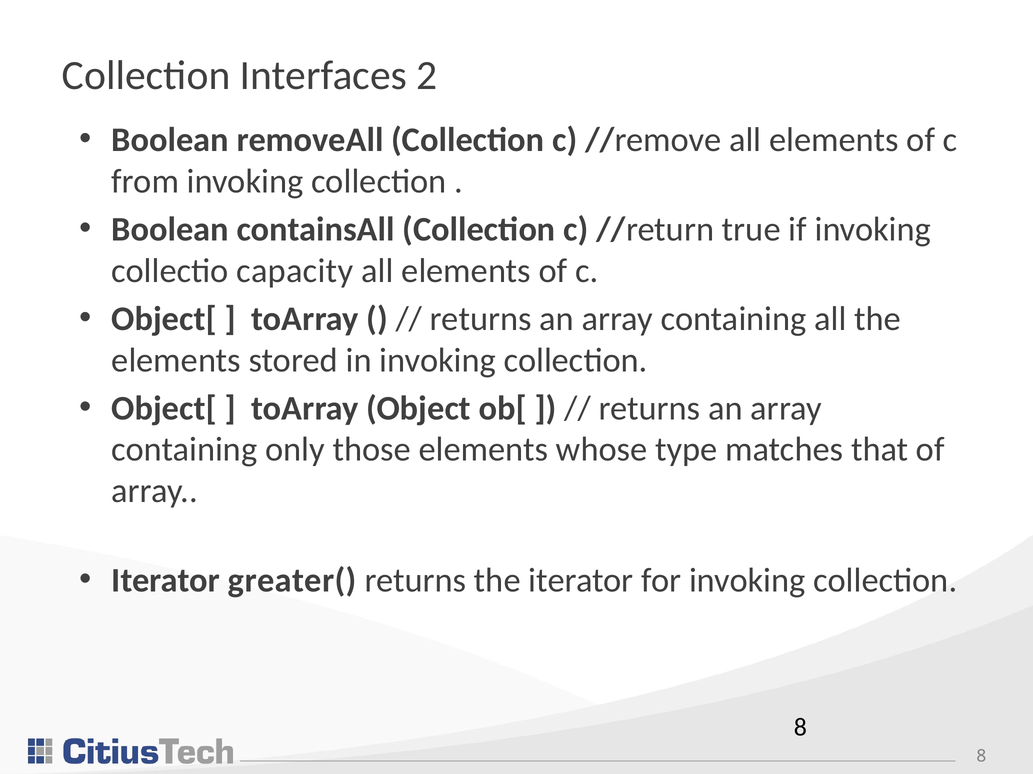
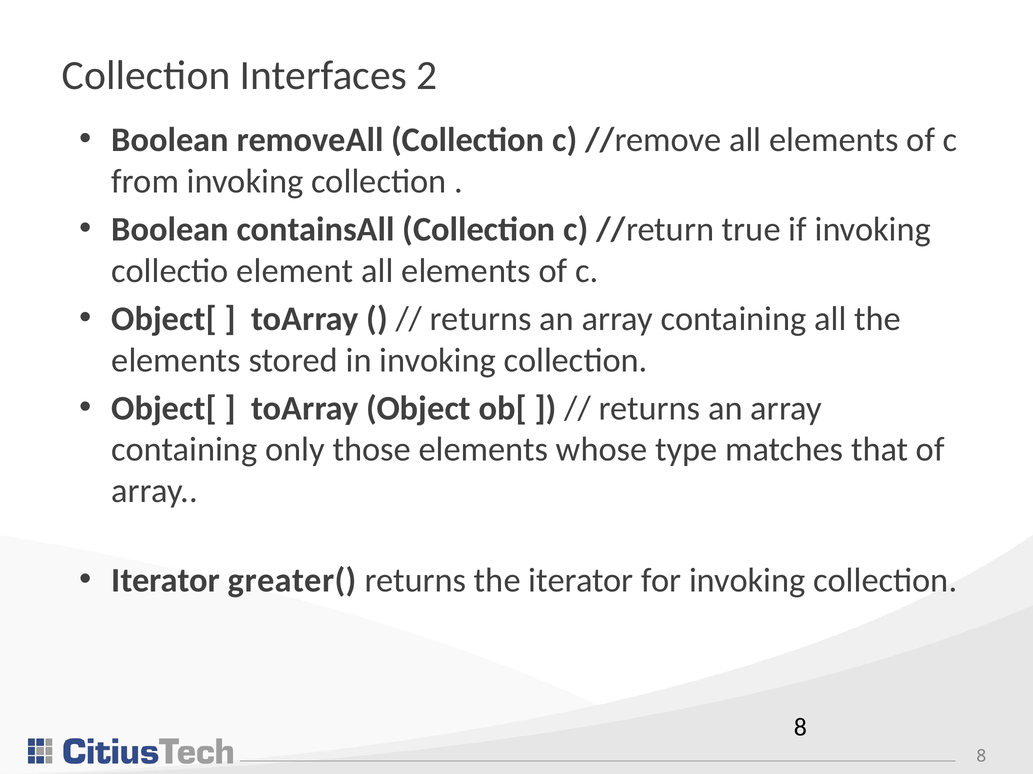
capacity: capacity -> element
